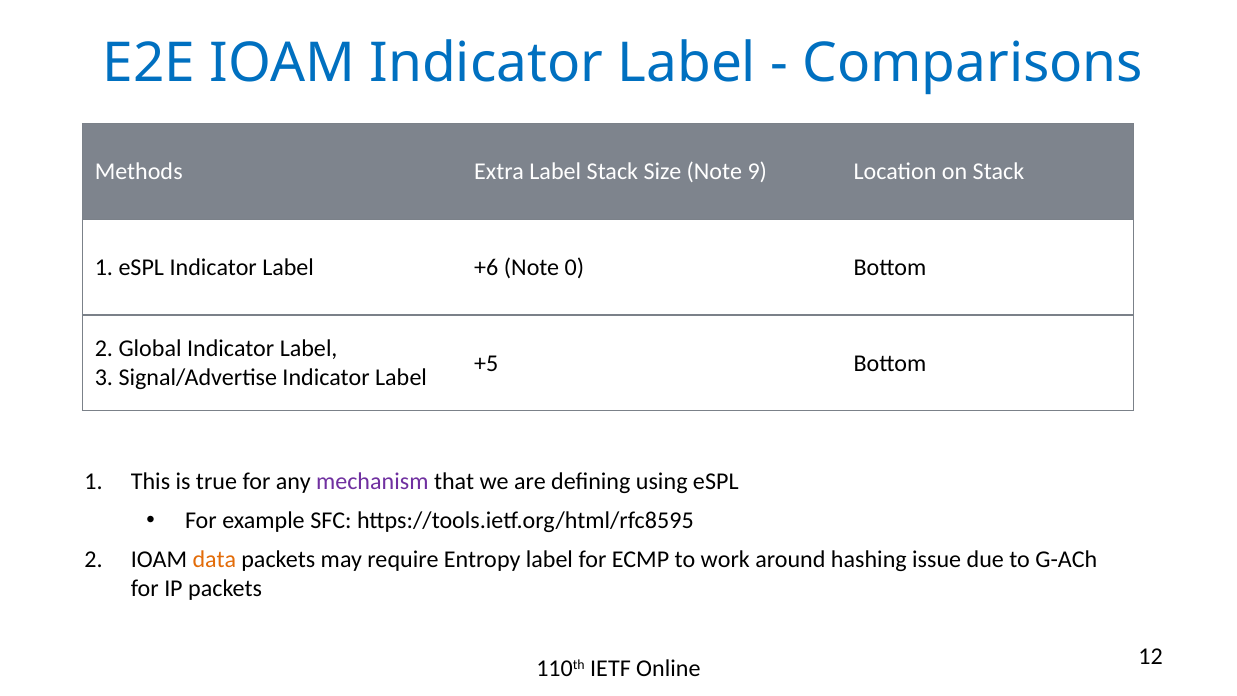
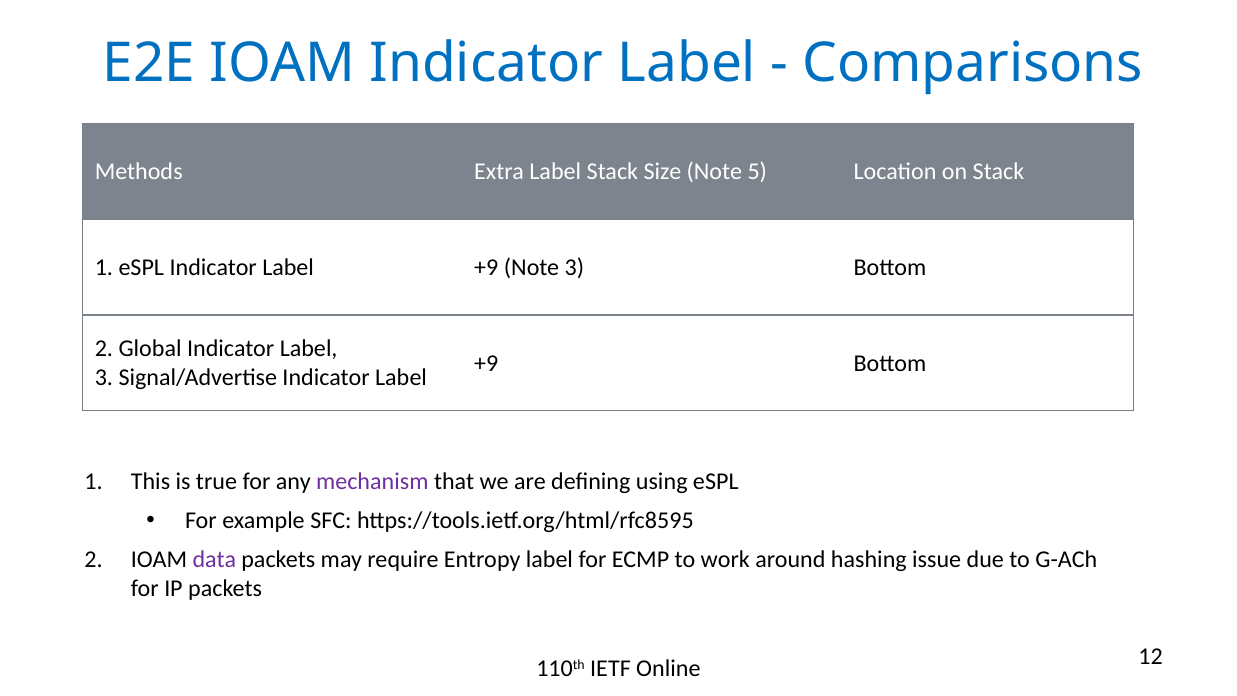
9: 9 -> 5
eSPL Indicator Label +6: +6 -> +9
Note 0: 0 -> 3
+5 at (486, 363): +5 -> +9
data colour: orange -> purple
